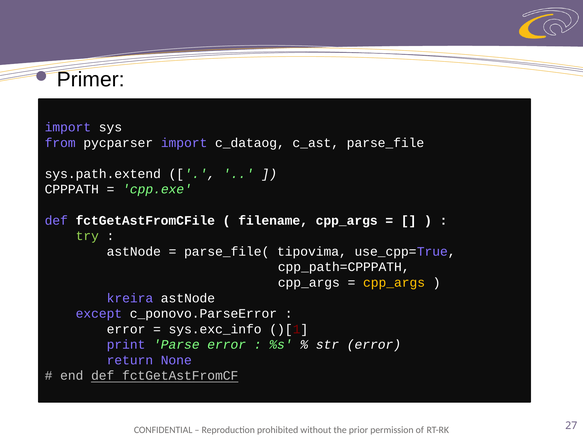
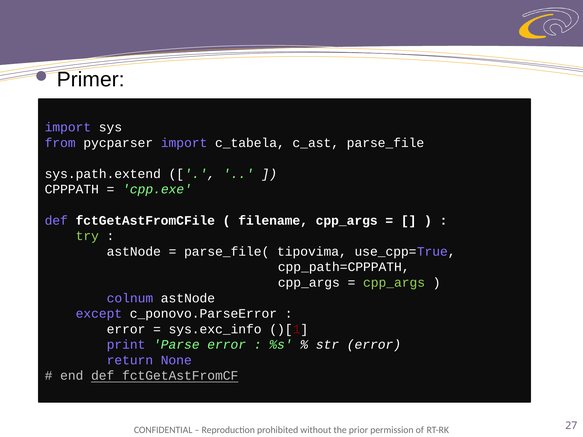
c_dataog: c_dataog -> c_tabela
cpp_args at (394, 283) colour: yellow -> light green
kreira: kreira -> colnum
